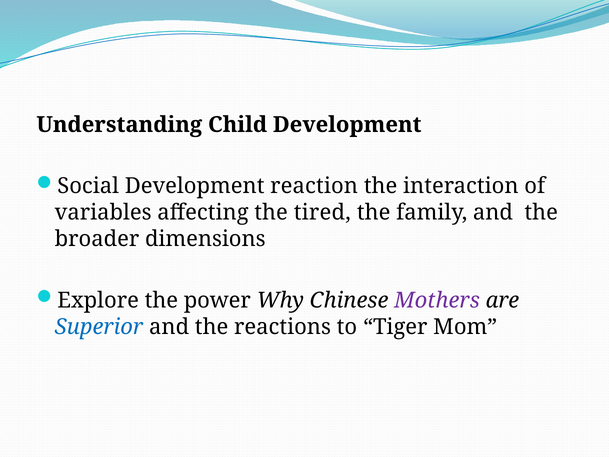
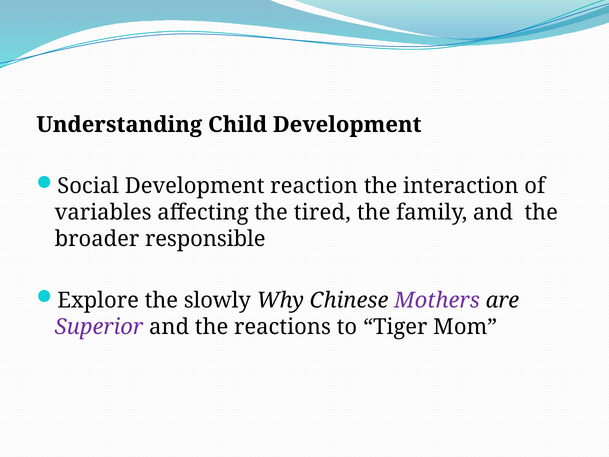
dimensions: dimensions -> responsible
power: power -> slowly
Superior colour: blue -> purple
